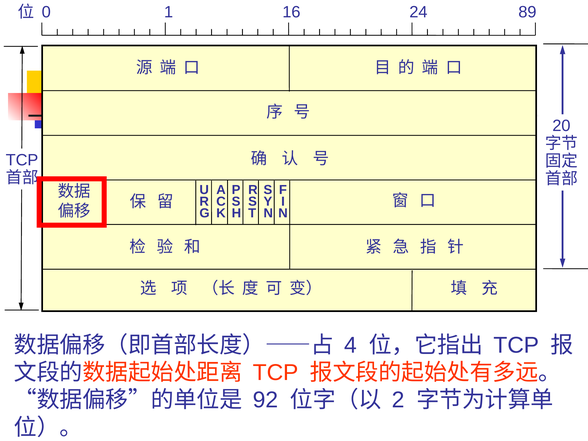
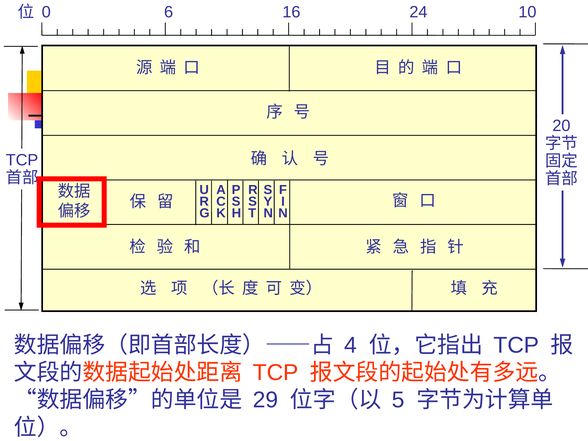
1: 1 -> 6
89: 89 -> 10
92: 92 -> 29
2: 2 -> 5
